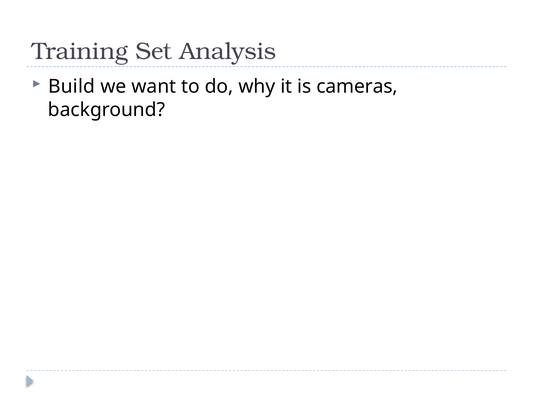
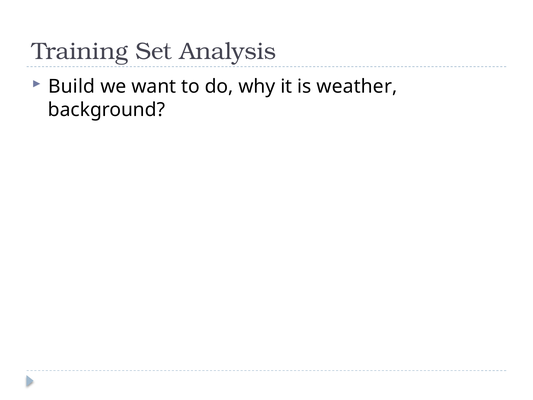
cameras: cameras -> weather
